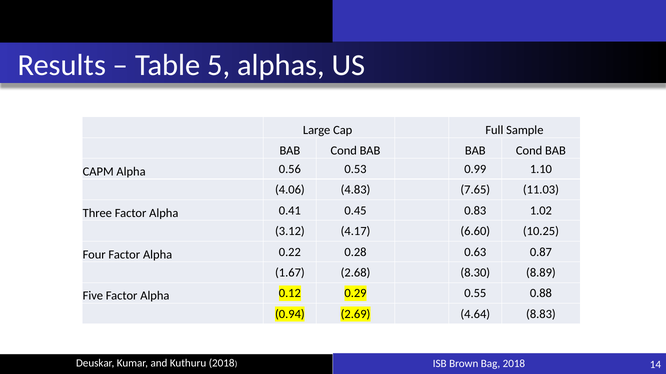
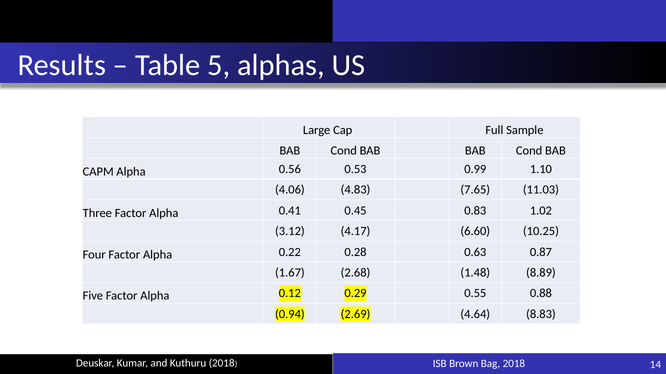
8.30: 8.30 -> 1.48
